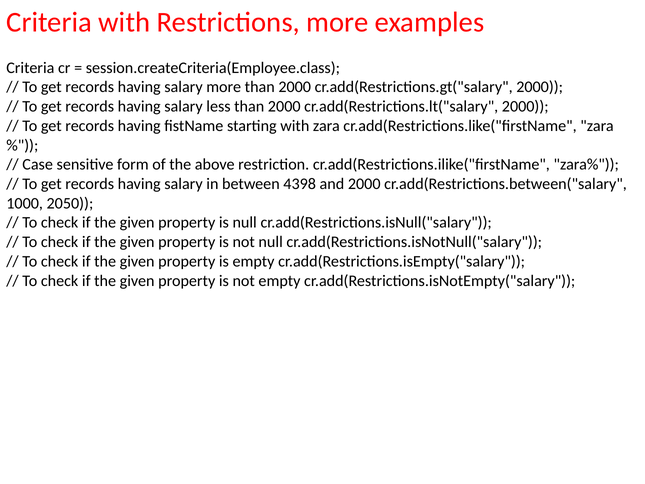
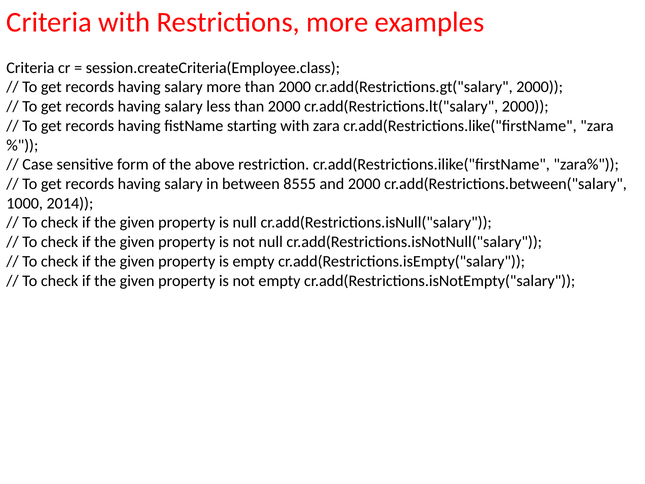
4398: 4398 -> 8555
2050: 2050 -> 2014
